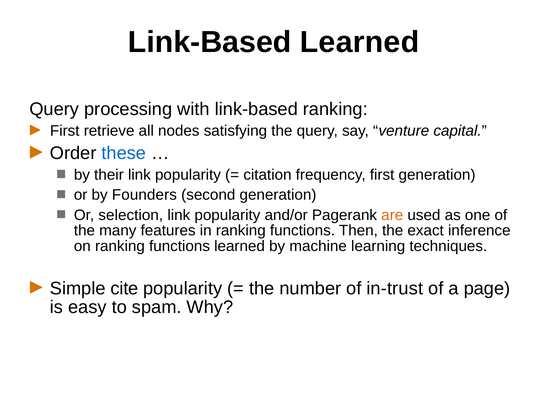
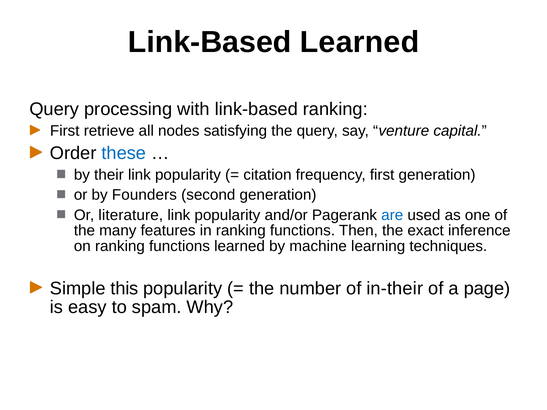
selection: selection -> literature
are colour: orange -> blue
cite: cite -> this
in-trust: in-trust -> in-their
